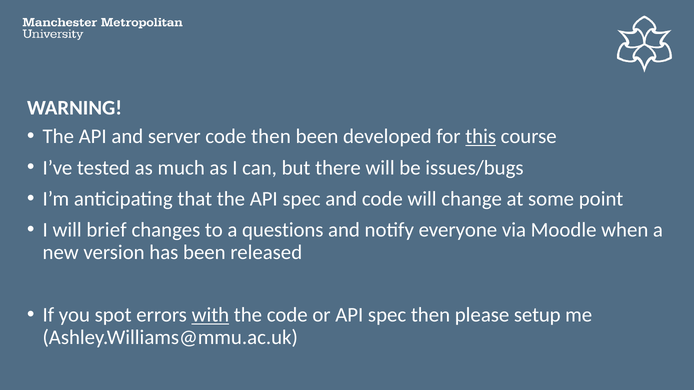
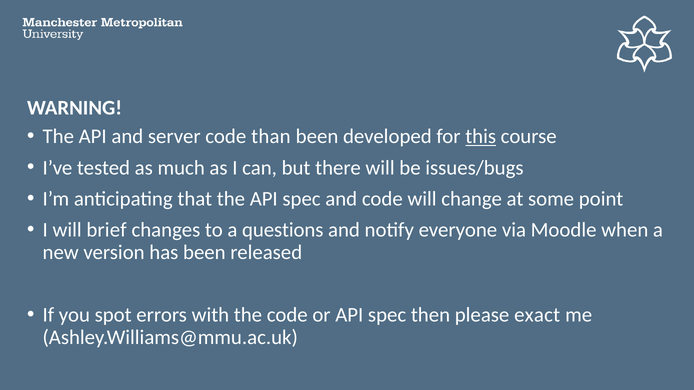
code then: then -> than
with underline: present -> none
setup: setup -> exact
